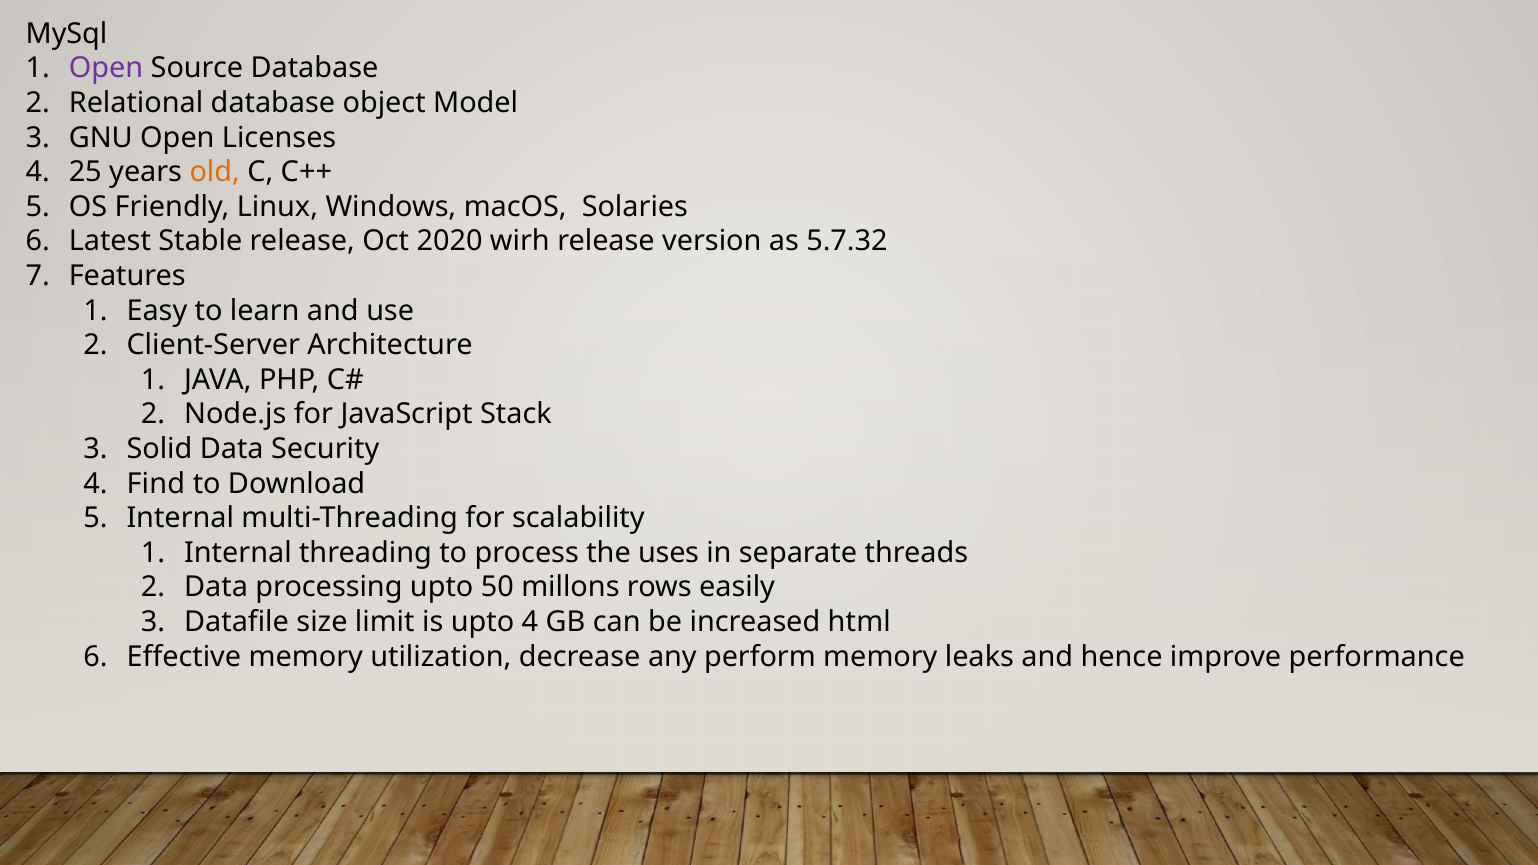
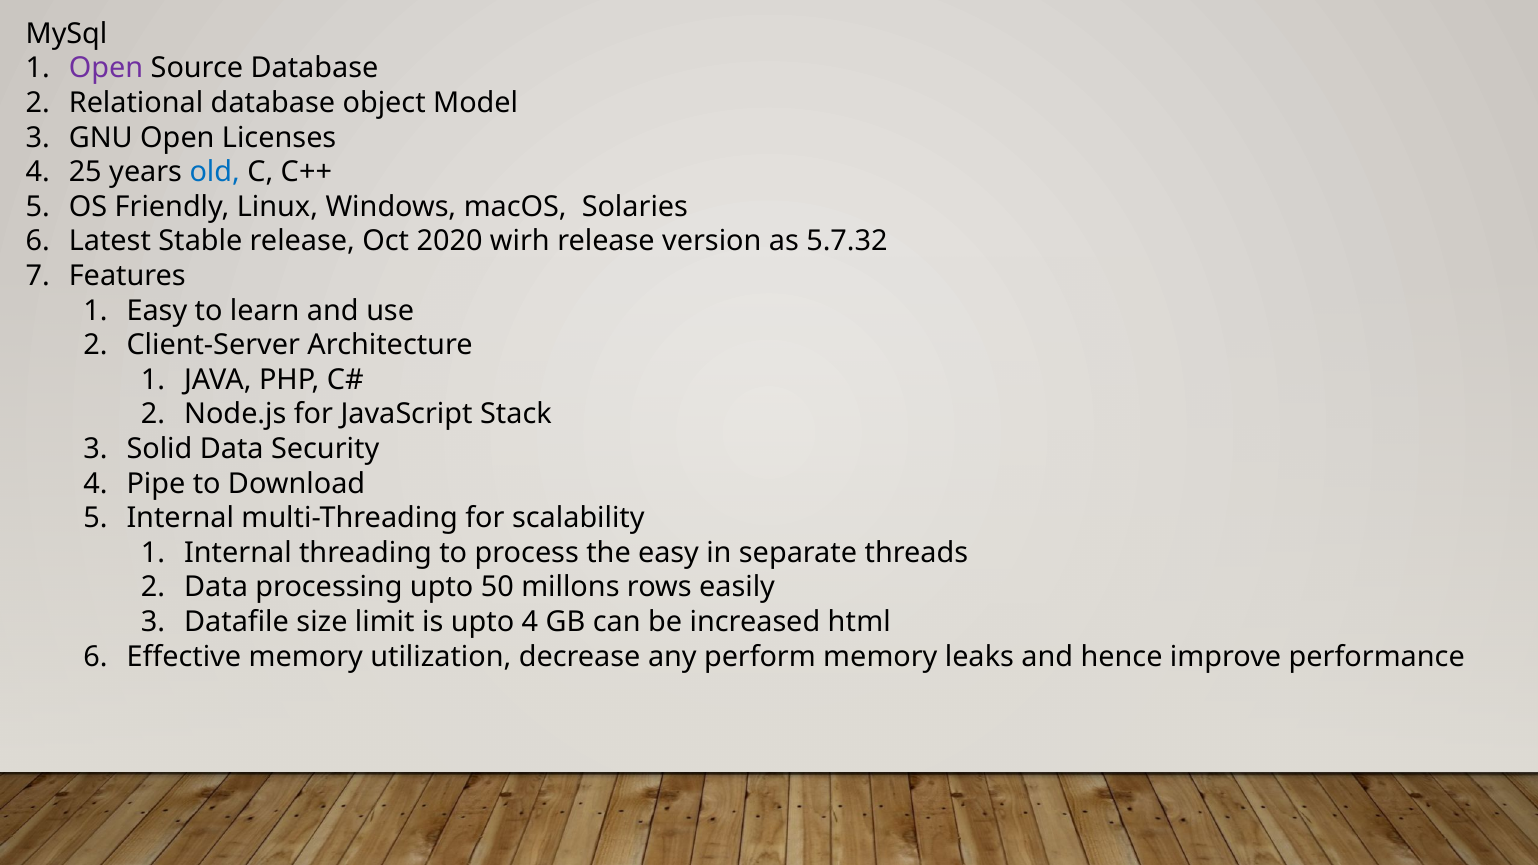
old colour: orange -> blue
Find: Find -> Pipe
the uses: uses -> easy
